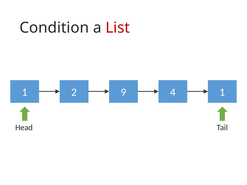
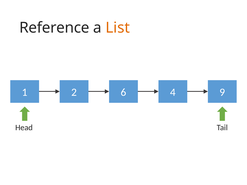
Condition: Condition -> Reference
List colour: red -> orange
9: 9 -> 6
4 1: 1 -> 9
